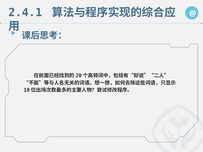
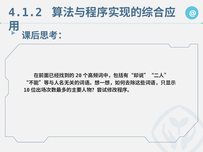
2.4.1: 2.4.1 -> 4.1.2
